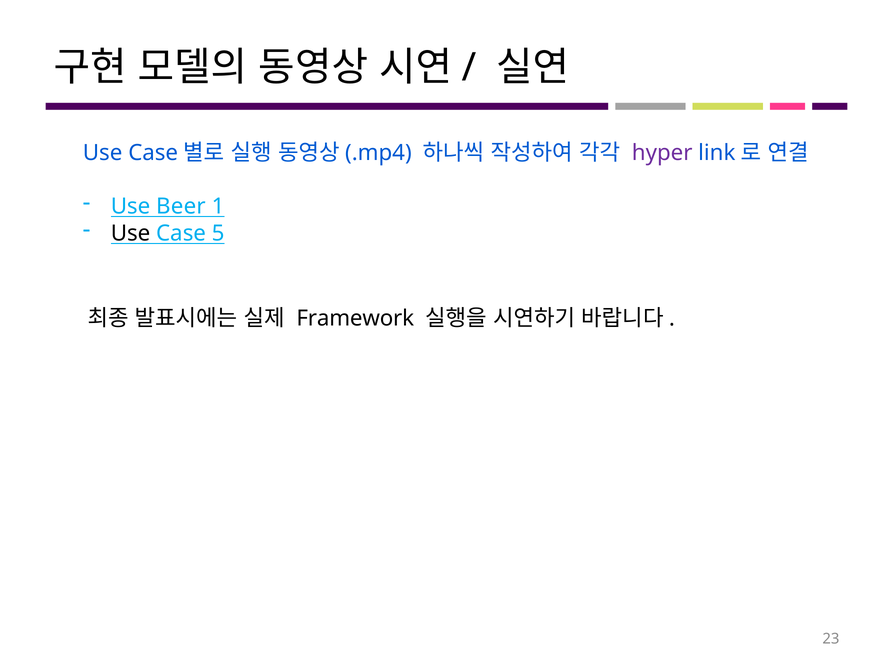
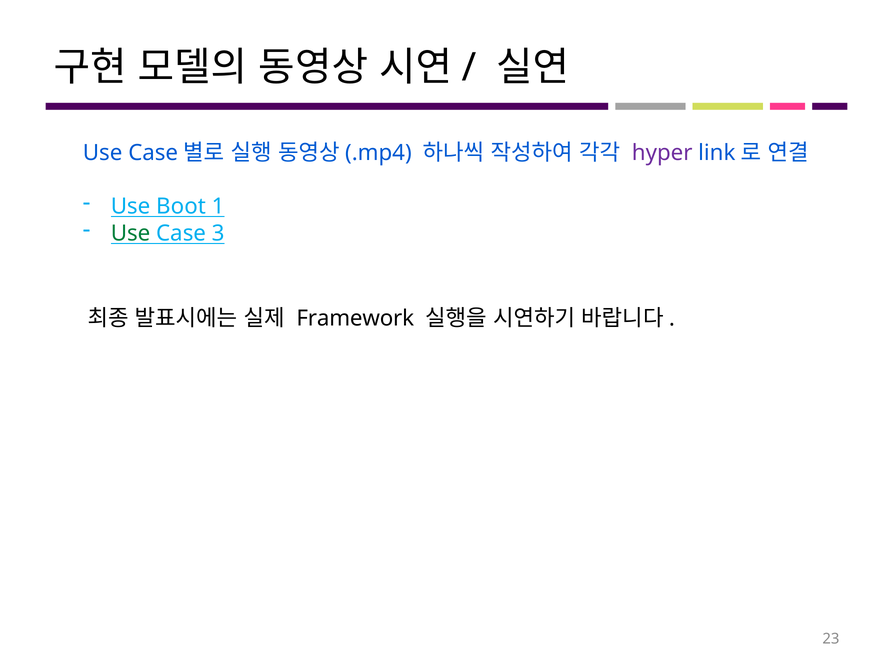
Beer: Beer -> Boot
Use at (131, 233) colour: black -> green
5: 5 -> 3
